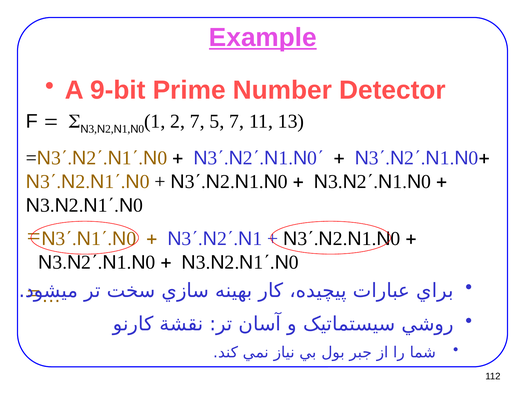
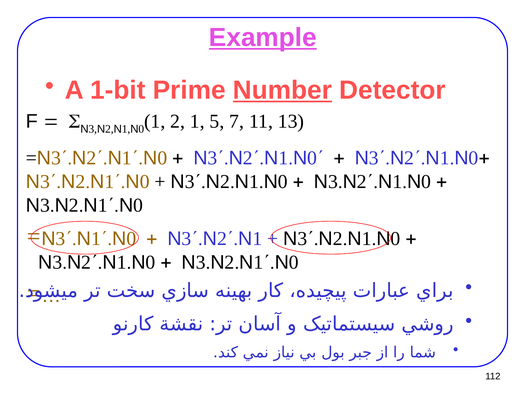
9-bit: 9-bit -> 1-bit
Number underline: none -> present
2 7: 7 -> 1
